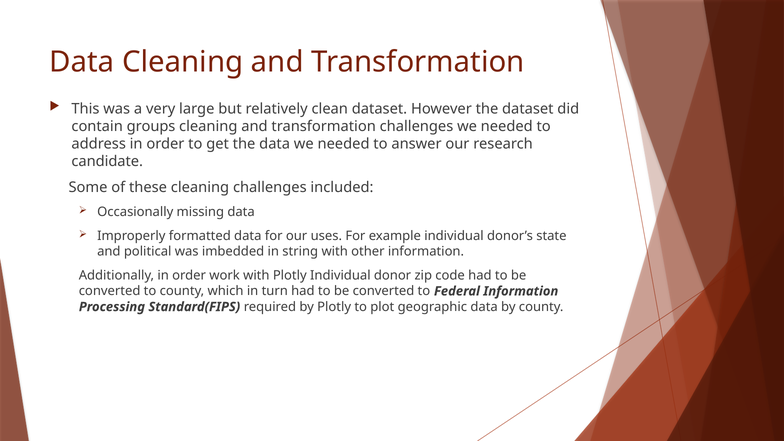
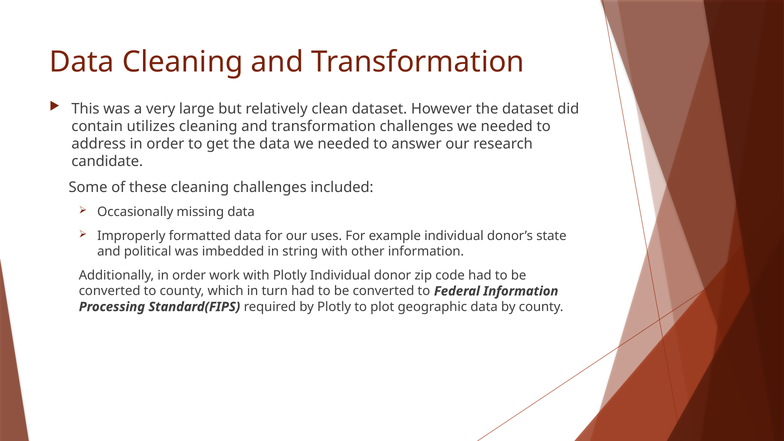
groups: groups -> utilizes
